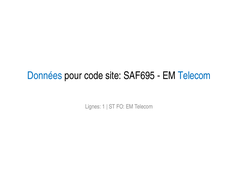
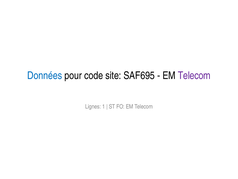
Telecom at (194, 75) colour: blue -> purple
